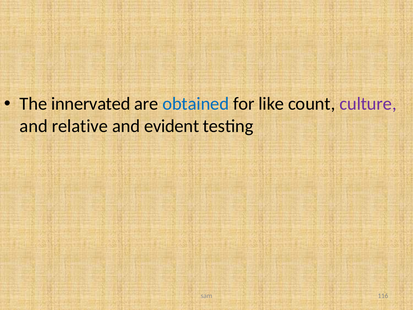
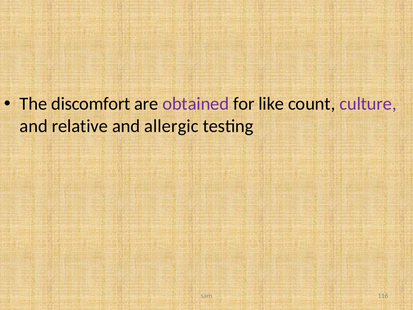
innervated: innervated -> discomfort
obtained colour: blue -> purple
evident: evident -> allergic
